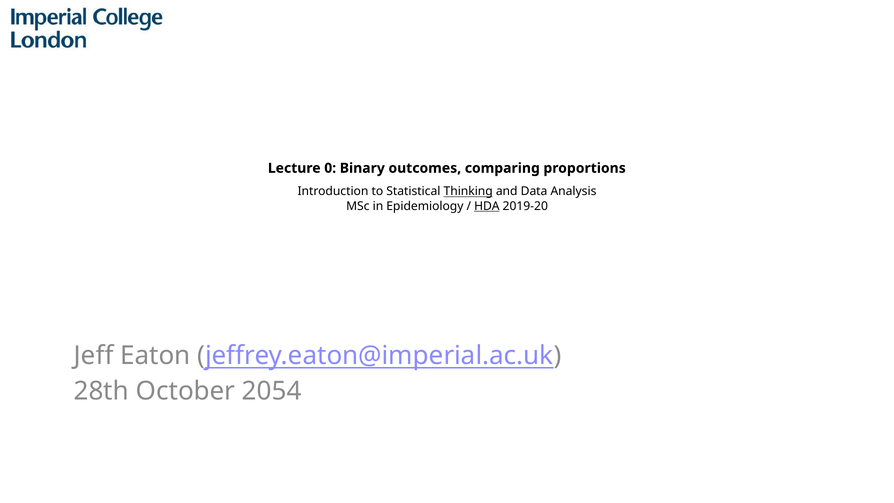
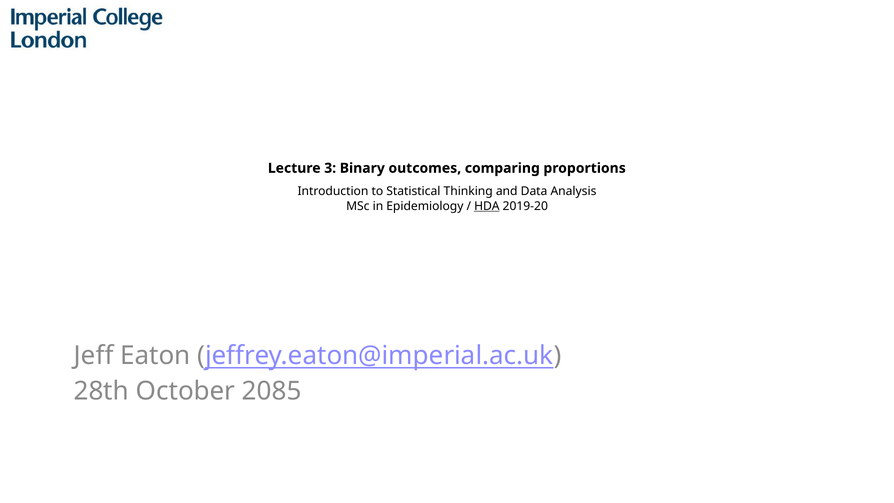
0: 0 -> 3
Thinking underline: present -> none
2054: 2054 -> 2085
